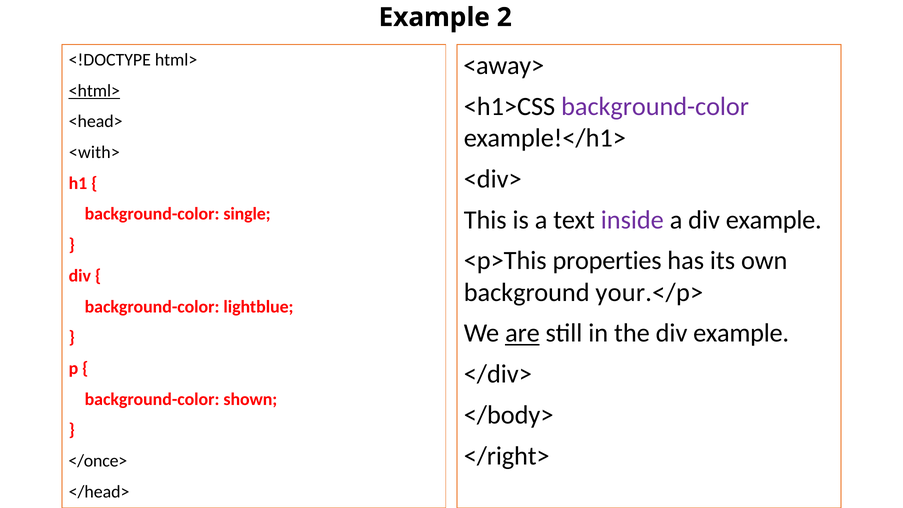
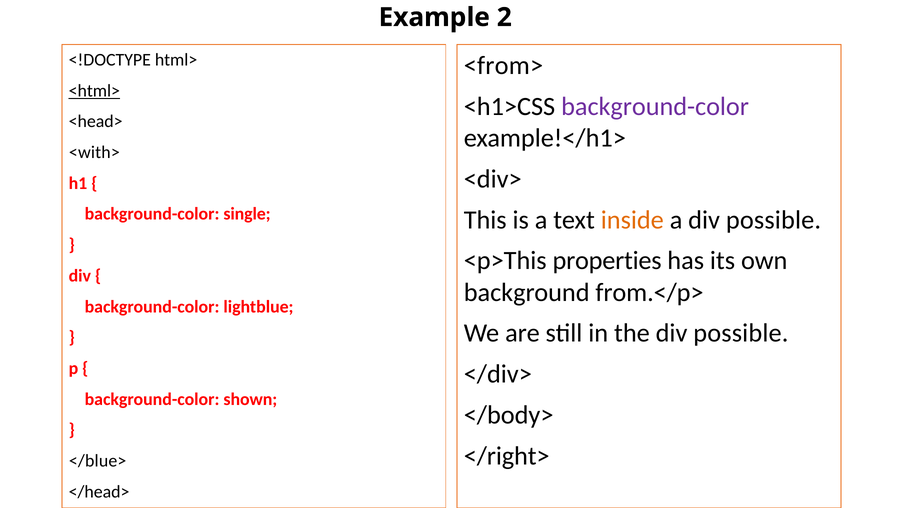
<away>: <away> -> <from>
inside colour: purple -> orange
a div example: example -> possible
your.</p>: your.</p> -> from.</p>
are underline: present -> none
the div example: example -> possible
</once>: </once> -> </blue>
